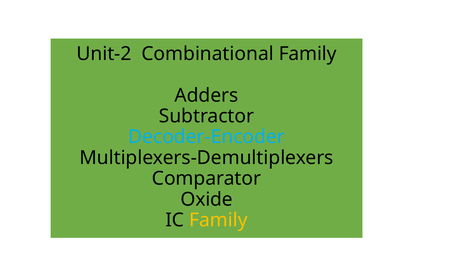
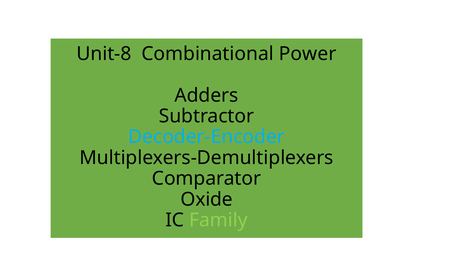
Unit-2: Unit-2 -> Unit-8
Combinational Family: Family -> Power
Family at (218, 220) colour: yellow -> light green
